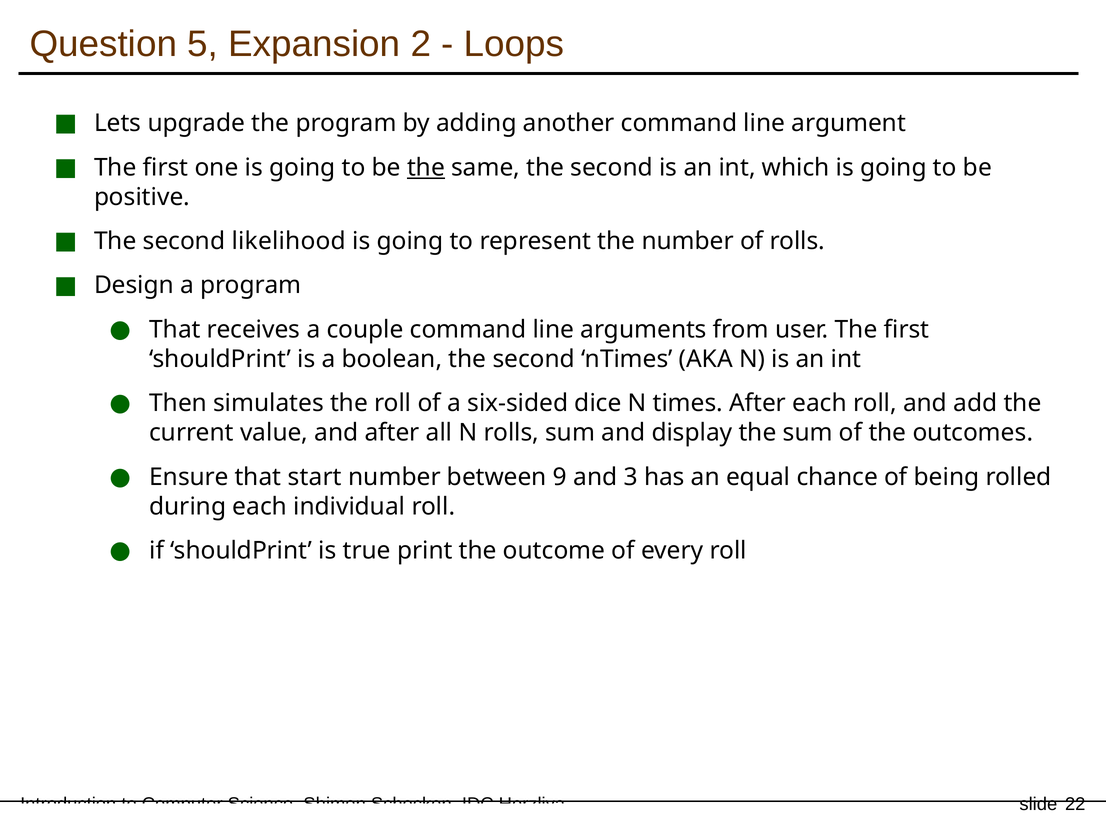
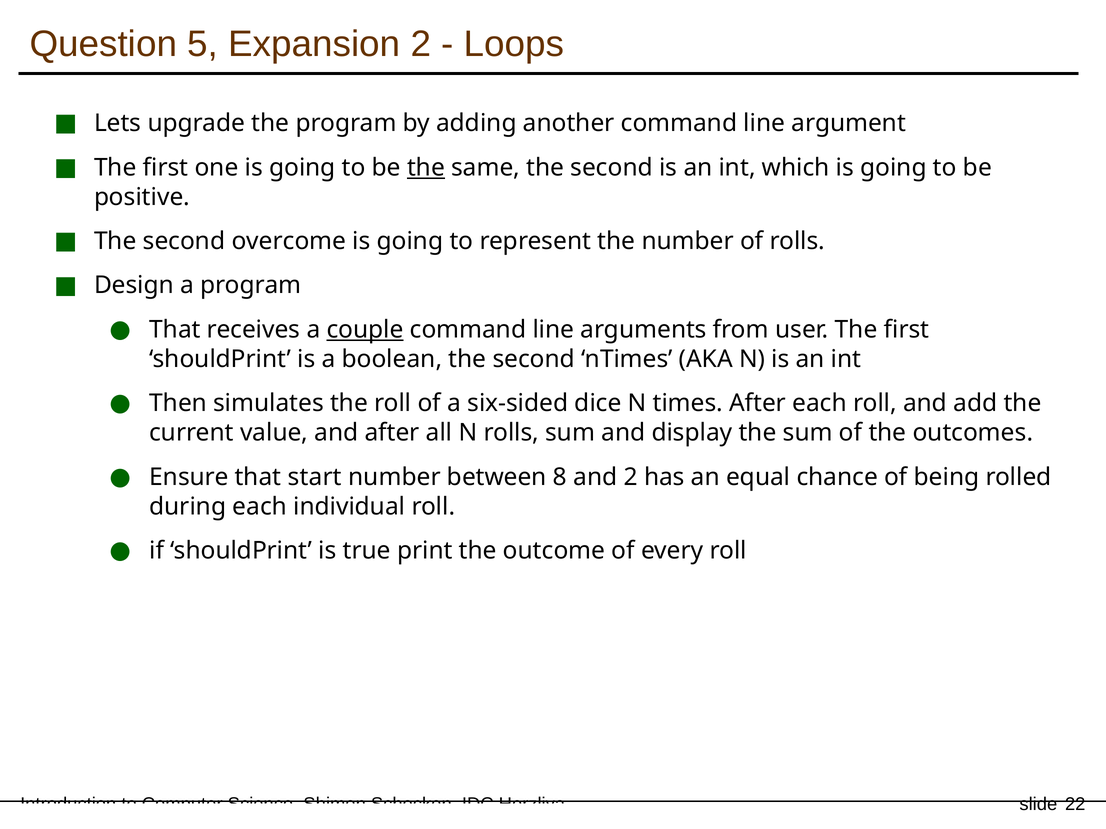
likelihood: likelihood -> overcome
couple underline: none -> present
9: 9 -> 8
and 3: 3 -> 2
